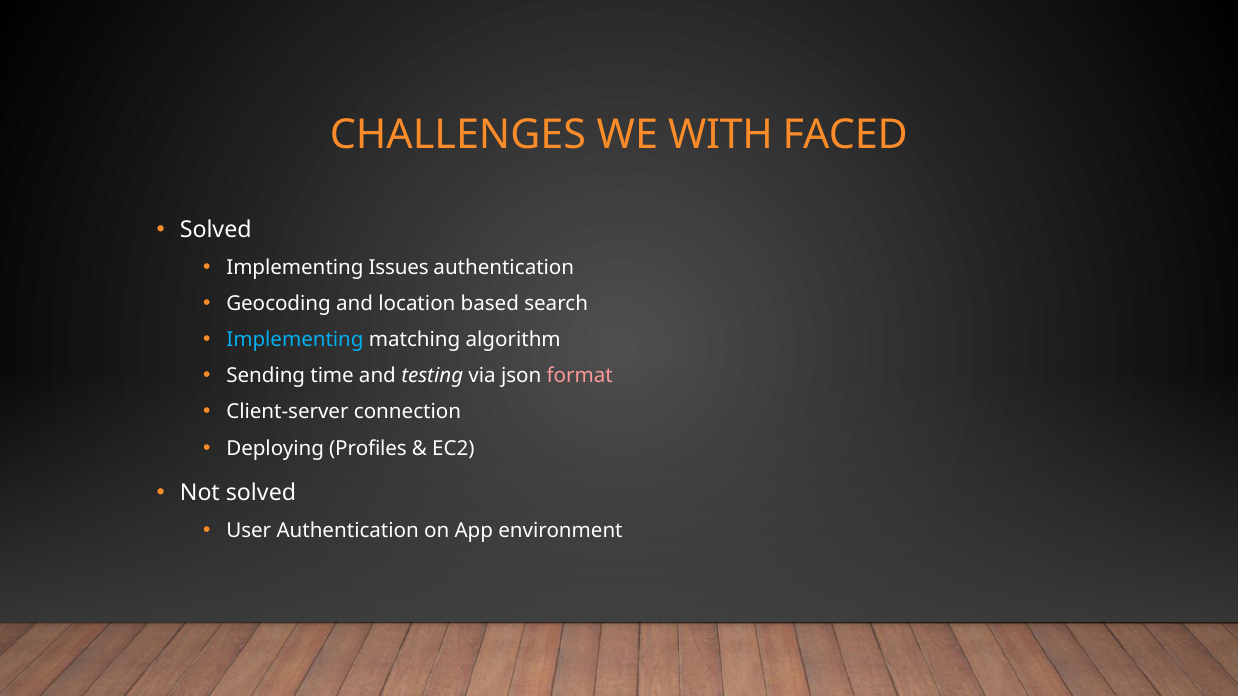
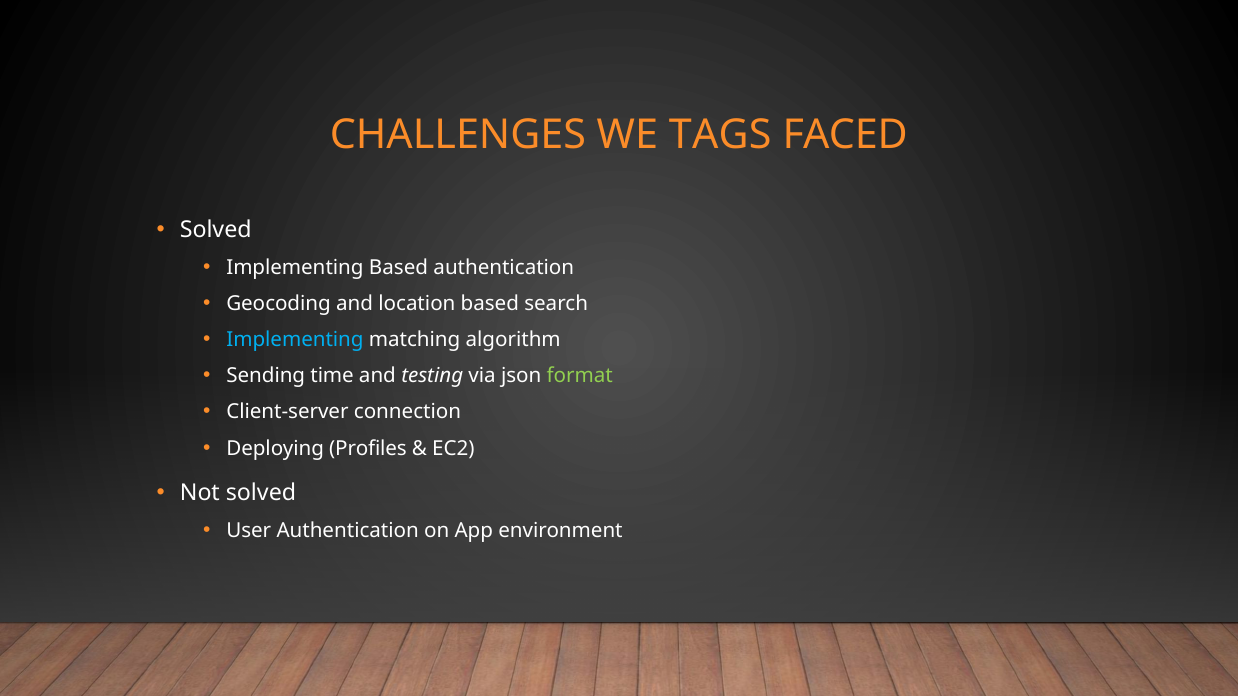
WITH: WITH -> TAGS
Implementing Issues: Issues -> Based
format colour: pink -> light green
